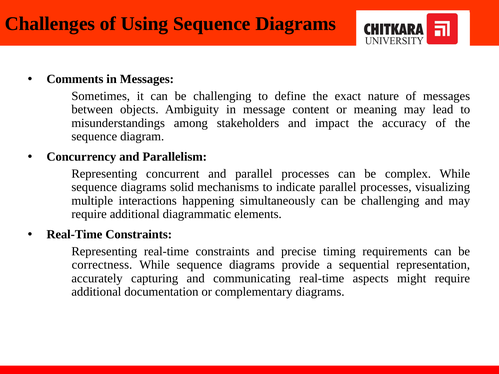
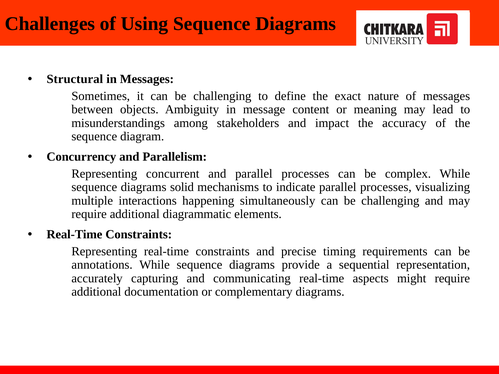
Comments: Comments -> Structural
correctness: correctness -> annotations
